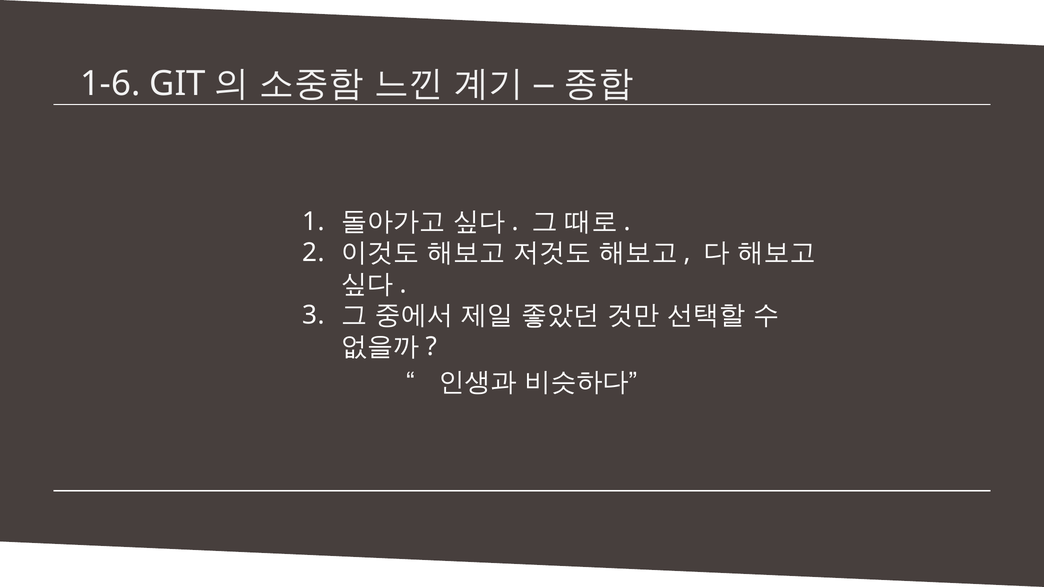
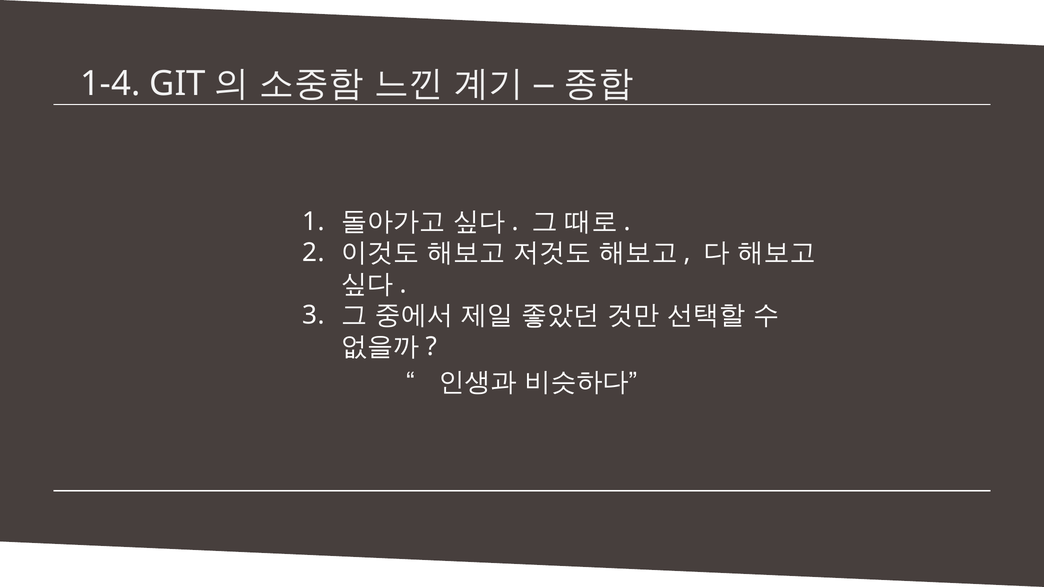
1-6: 1-6 -> 1-4
